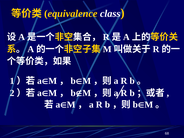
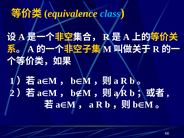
class colour: white -> light blue
